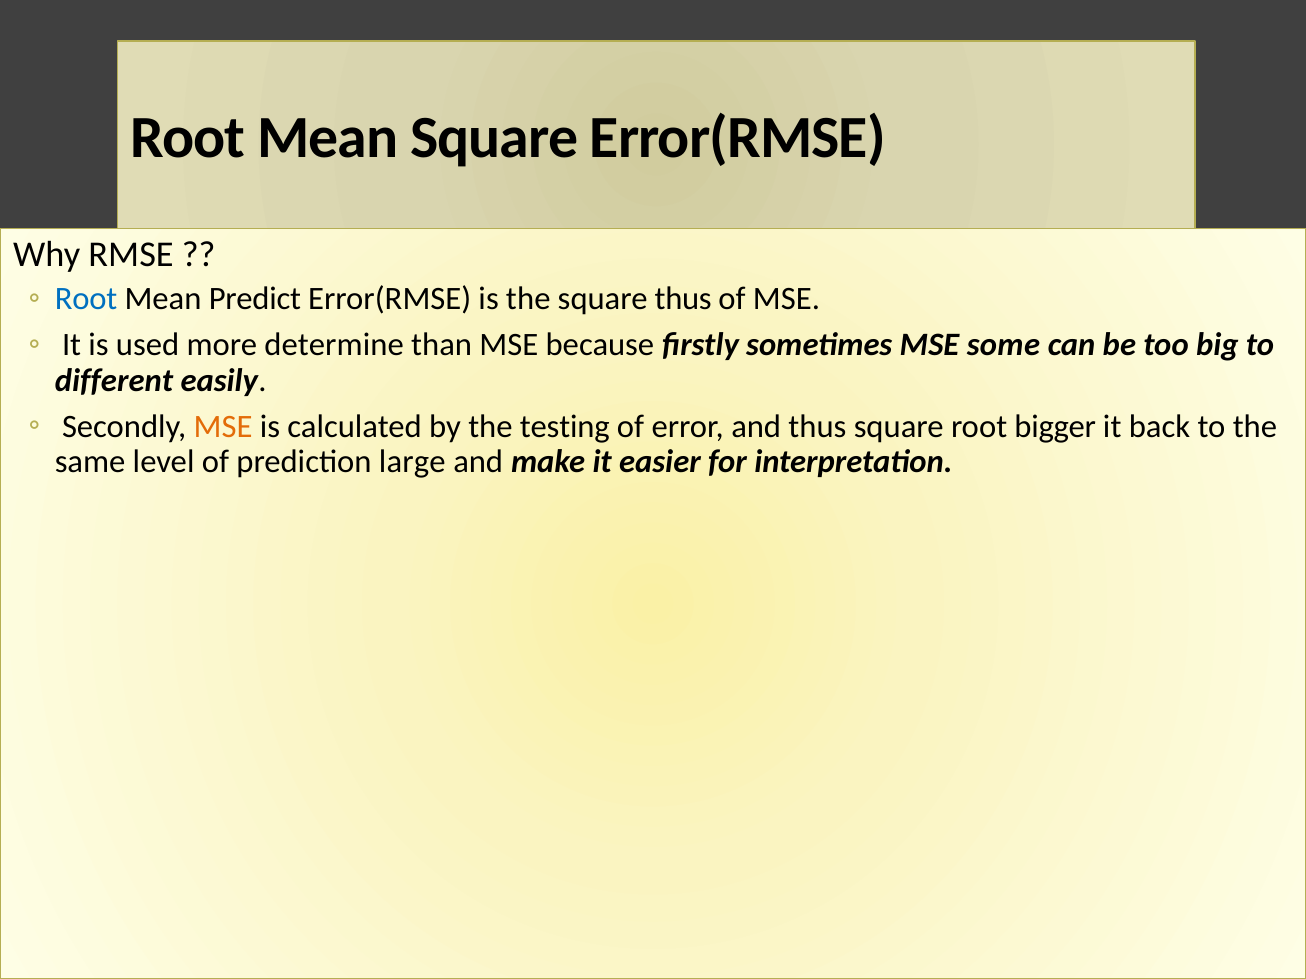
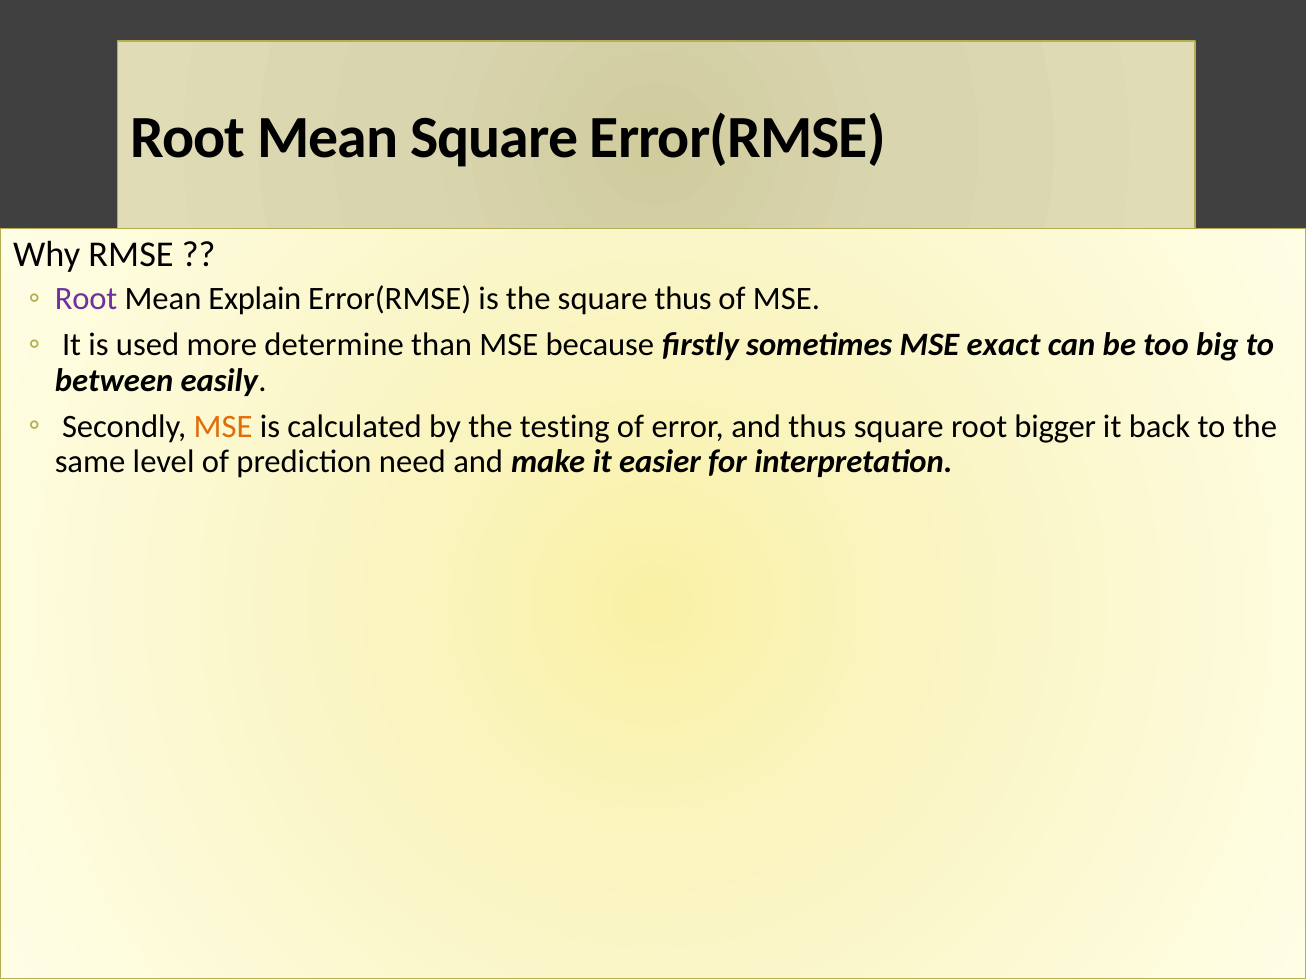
Root at (86, 299) colour: blue -> purple
Predict: Predict -> Explain
some: some -> exact
different: different -> between
large: large -> need
